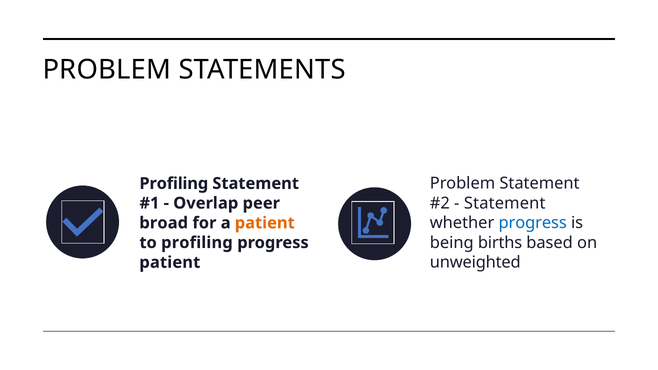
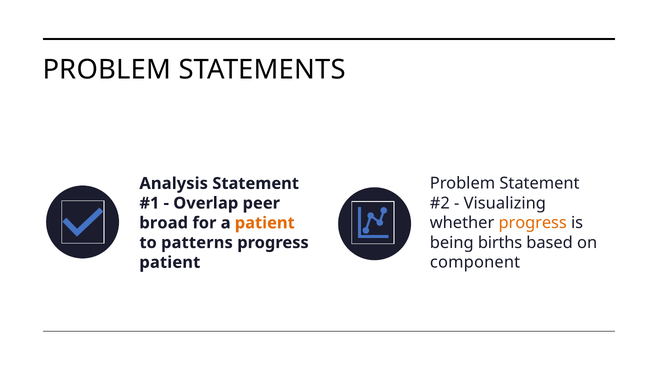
Profiling at (174, 184): Profiling -> Analysis
Statement at (505, 203): Statement -> Visualizing
progress at (533, 223) colour: blue -> orange
to profiling: profiling -> patterns
unweighted: unweighted -> component
